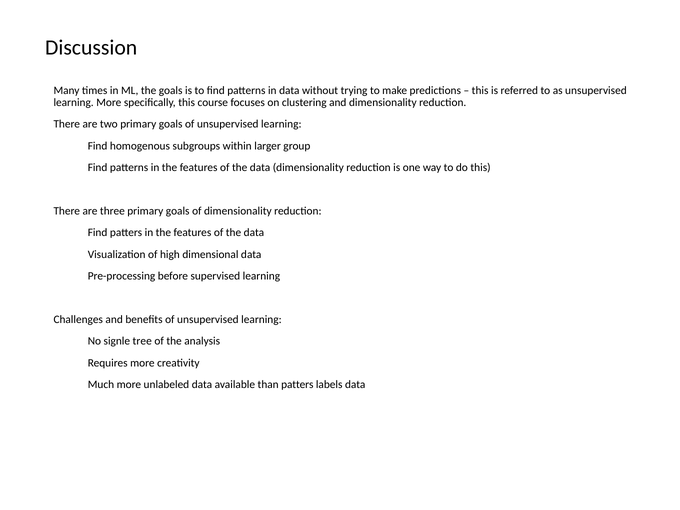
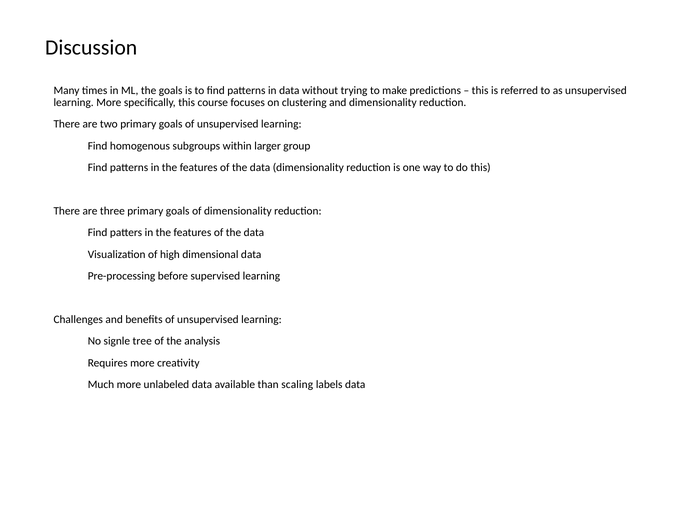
than patters: patters -> scaling
